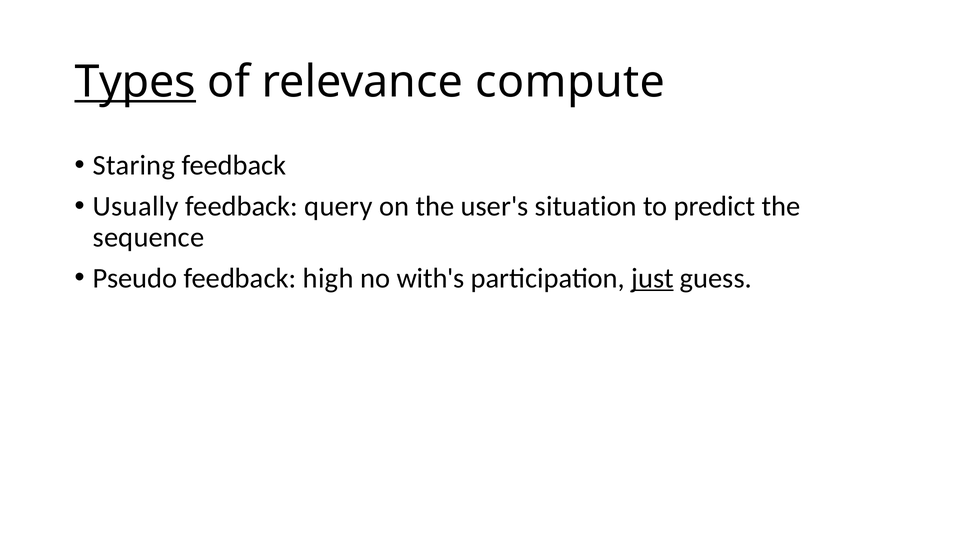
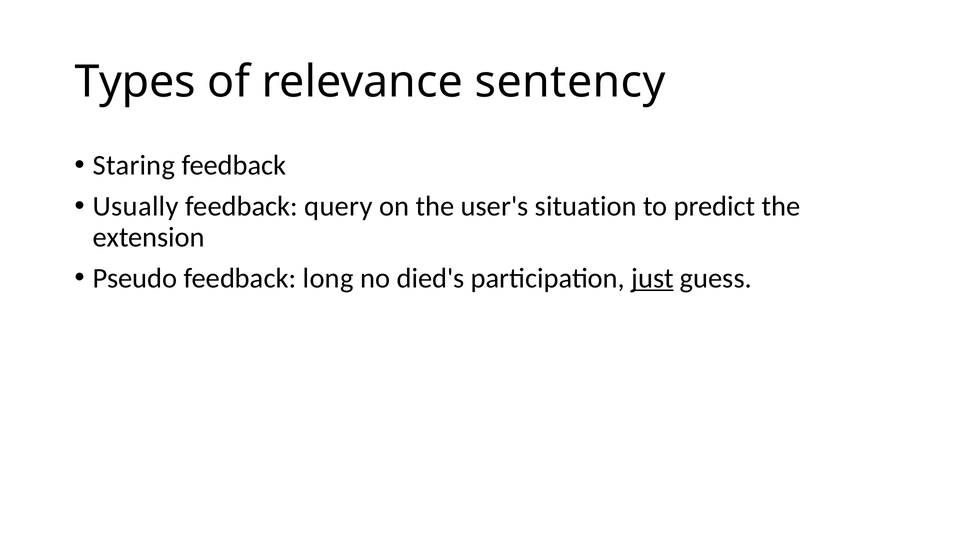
Types underline: present -> none
compute: compute -> sentency
sequence: sequence -> extension
high: high -> long
with's: with's -> died's
